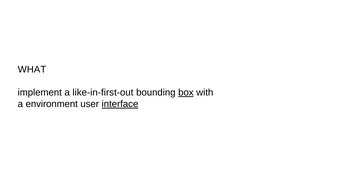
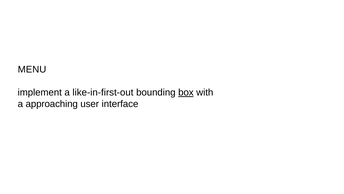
WHAT: WHAT -> MENU
environment: environment -> approaching
interface underline: present -> none
